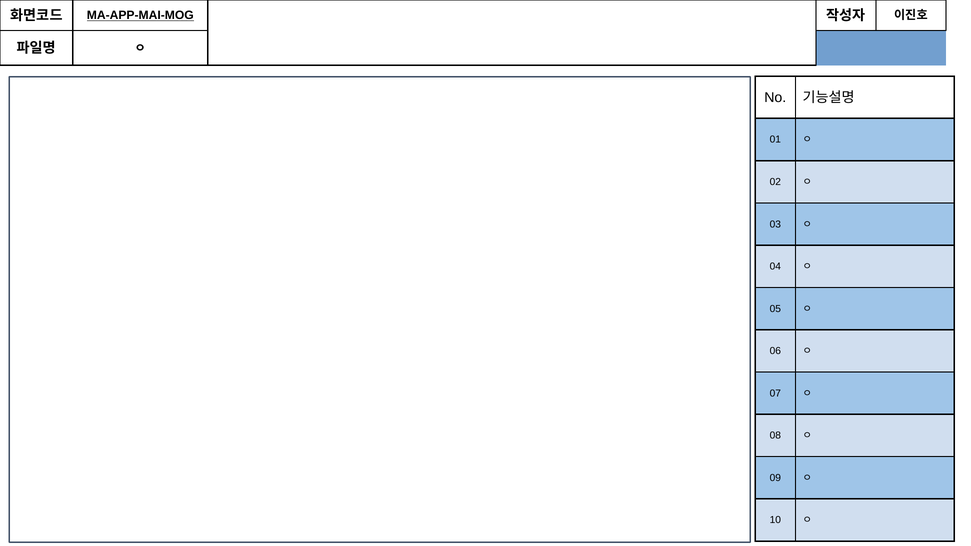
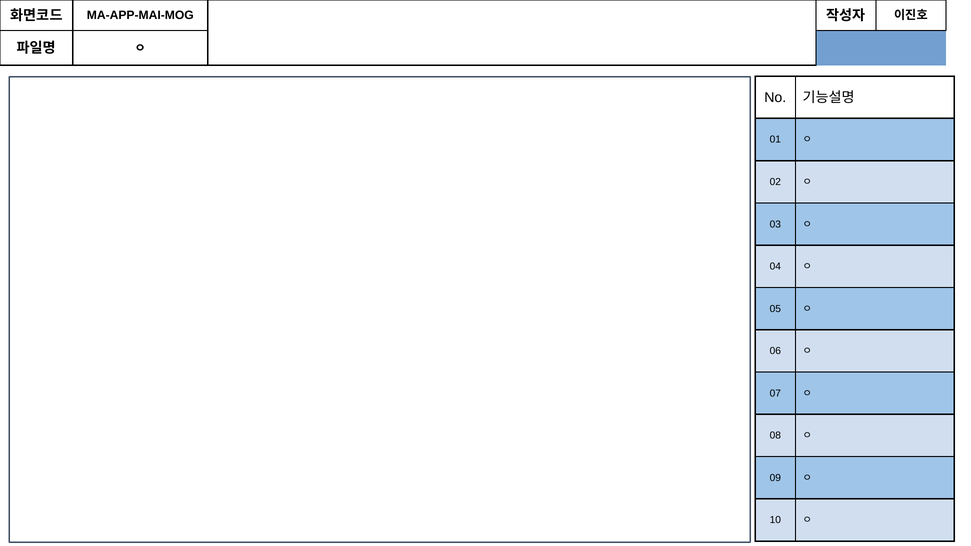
MA-APP-MAI-MOG underline: present -> none
